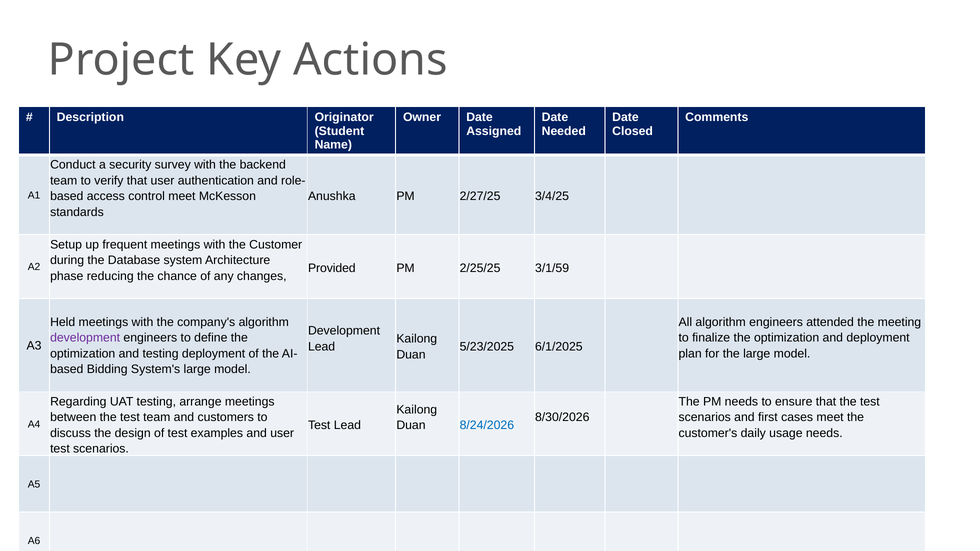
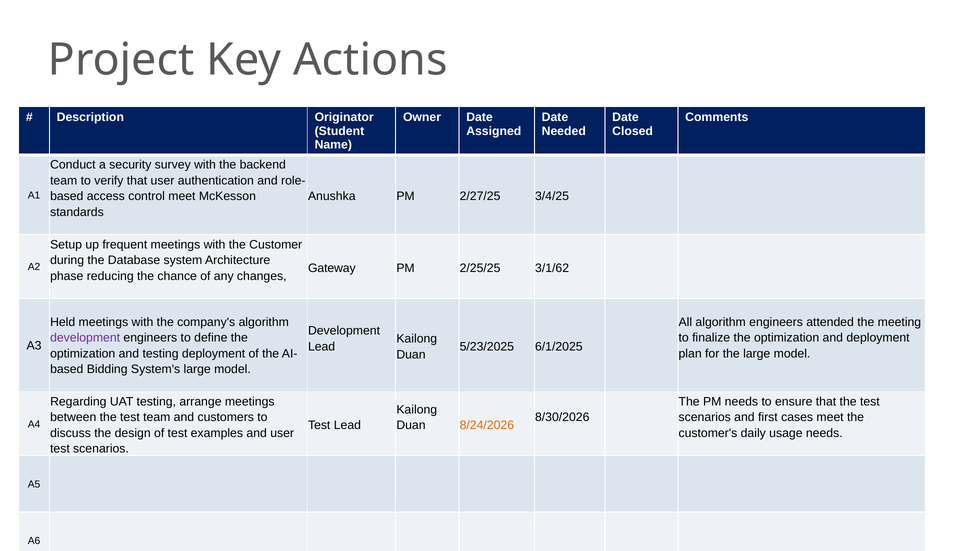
Provided: Provided -> Gateway
3/1/59: 3/1/59 -> 3/1/62
8/24/2026 colour: blue -> orange
